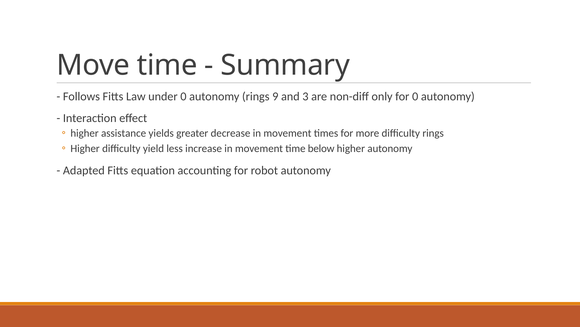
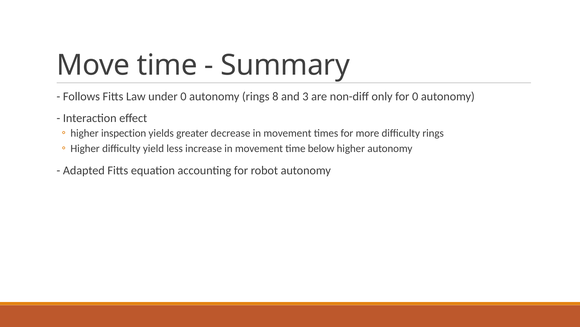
9: 9 -> 8
assistance: assistance -> inspection
